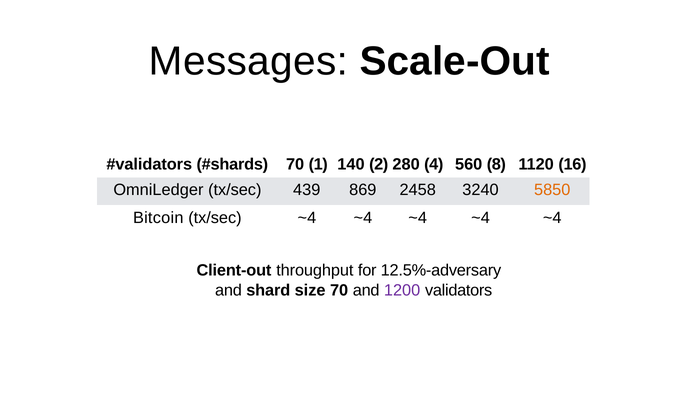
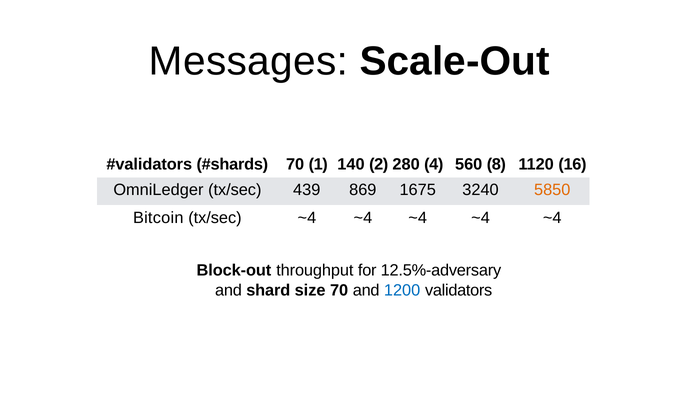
2458: 2458 -> 1675
Client-out: Client-out -> Block-out
1200 colour: purple -> blue
